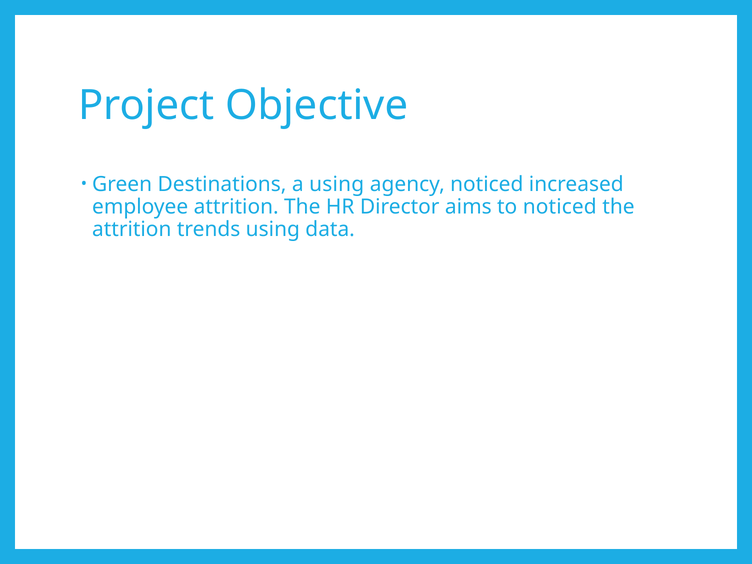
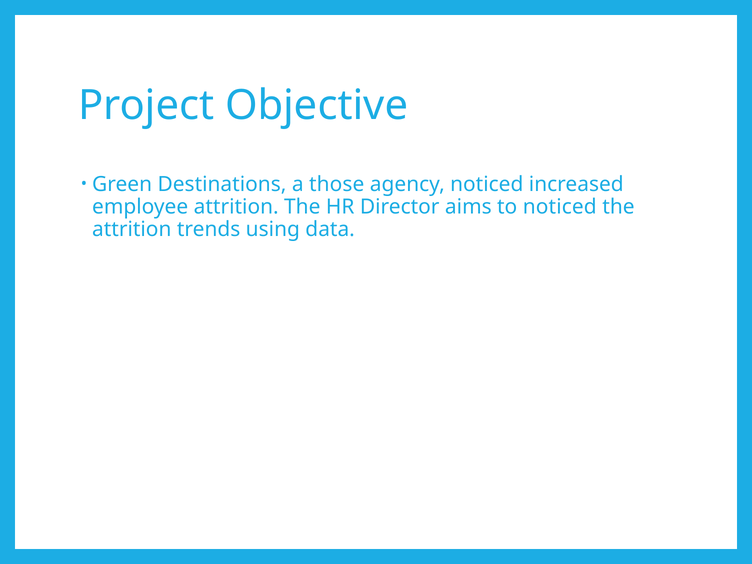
a using: using -> those
